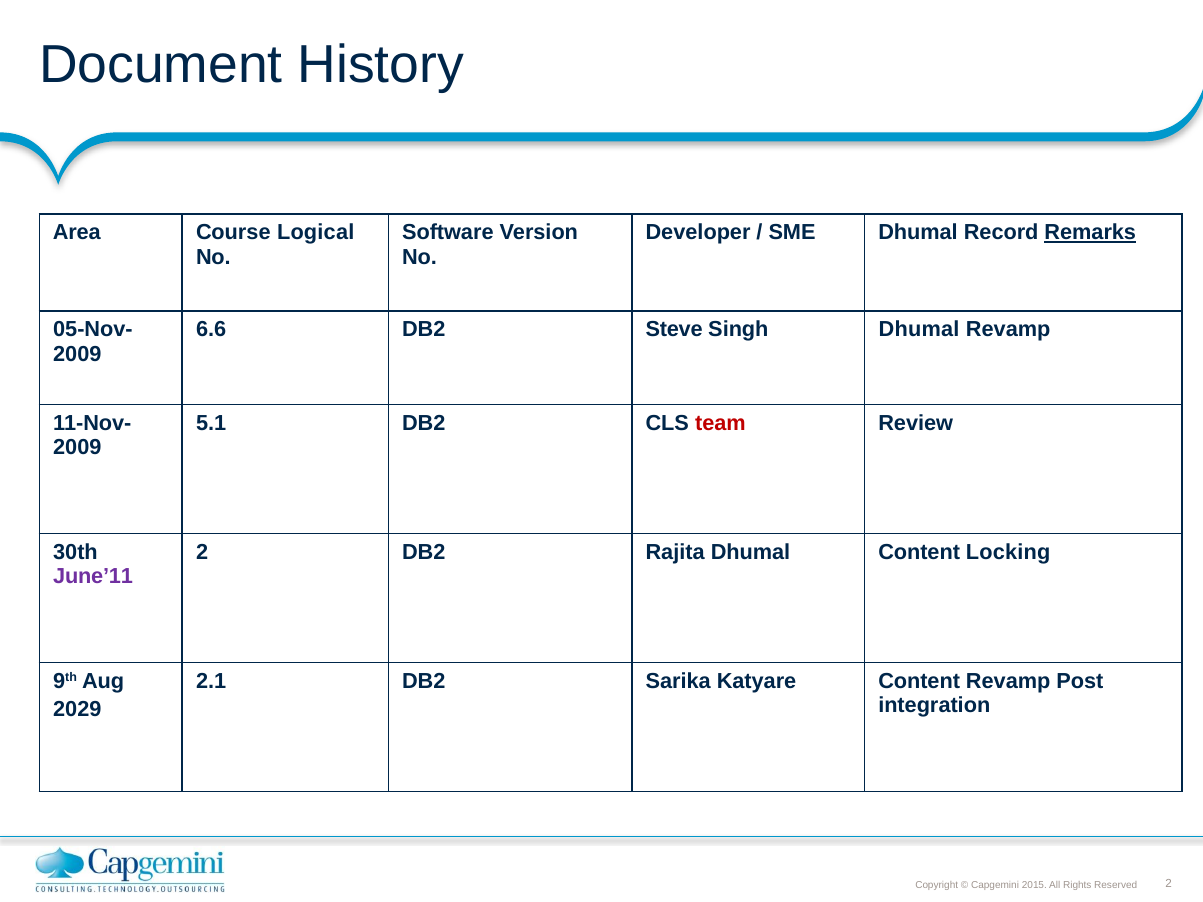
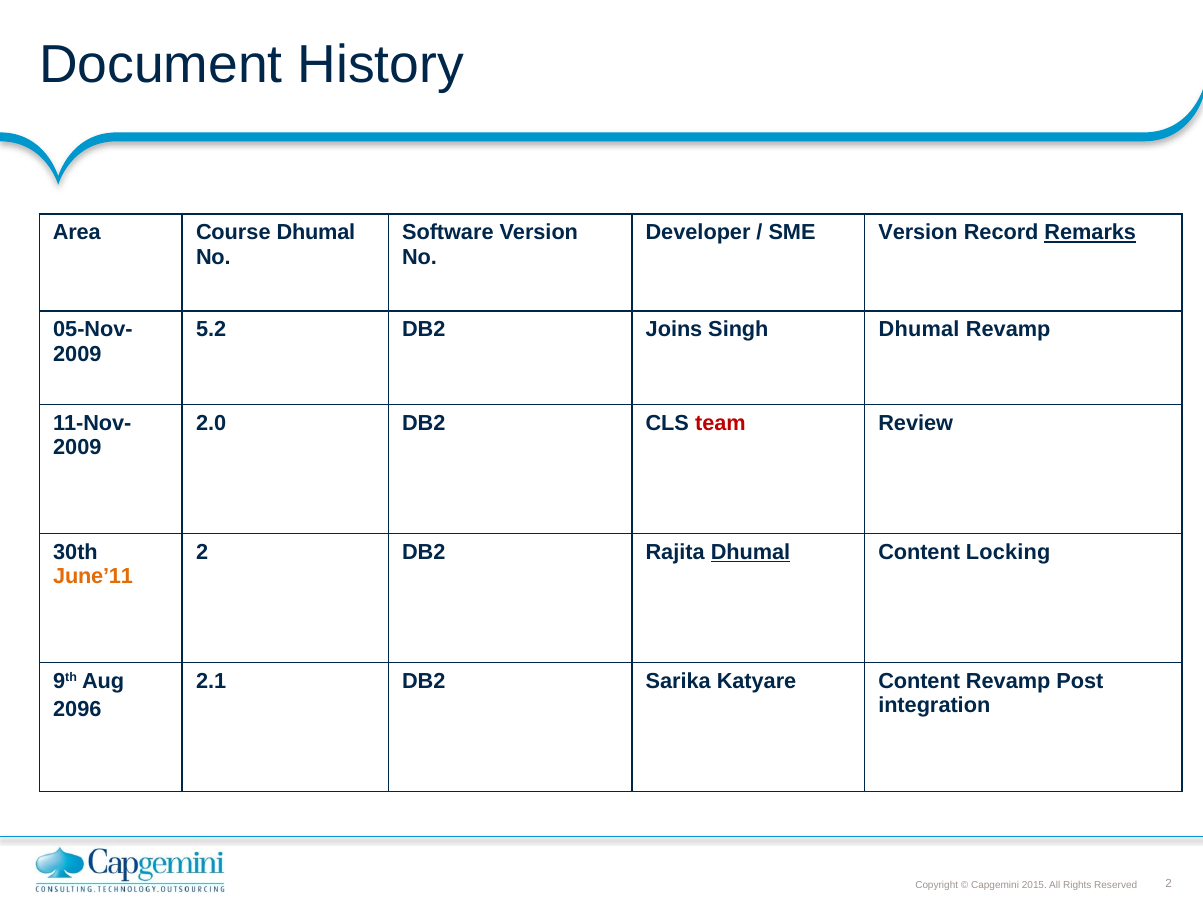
Course Logical: Logical -> Dhumal
SME Dhumal: Dhumal -> Version
6.6: 6.6 -> 5.2
Steve: Steve -> Joins
5.1: 5.1 -> 2.0
Dhumal at (750, 552) underline: none -> present
June’11 colour: purple -> orange
2029: 2029 -> 2096
